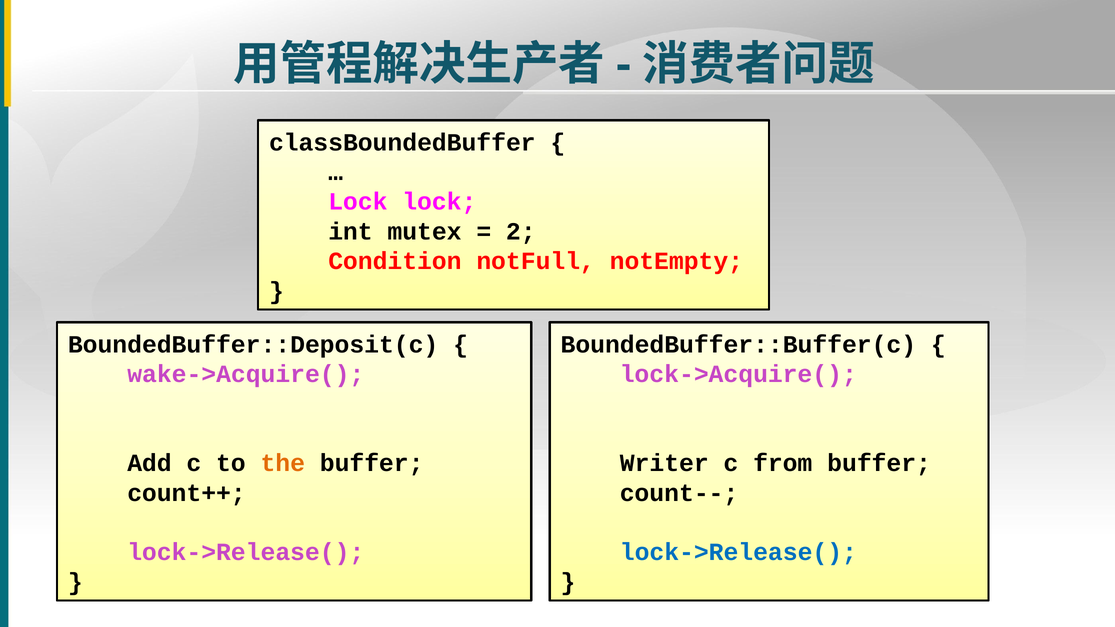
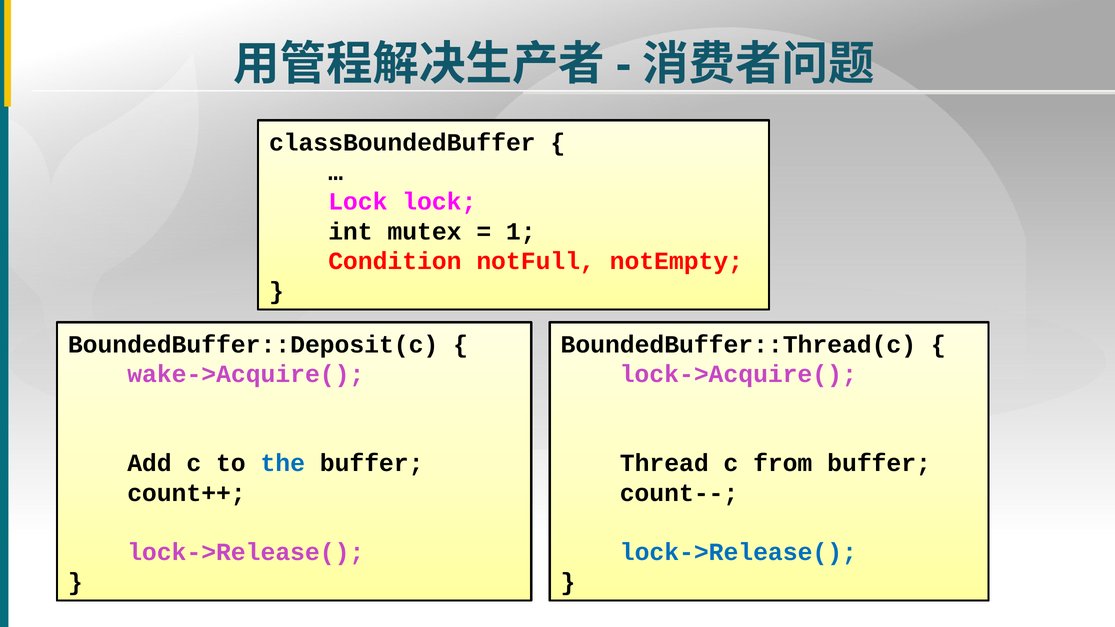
2: 2 -> 1
BoundedBuffer::Buffer(c: BoundedBuffer::Buffer(c -> BoundedBuffer::Thread(c
the colour: orange -> blue
Writer: Writer -> Thread
